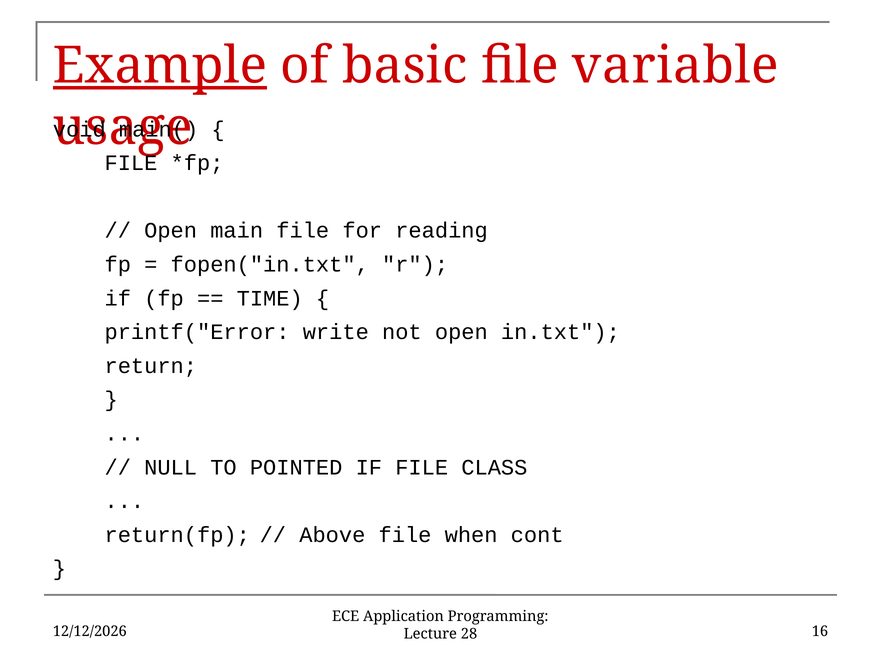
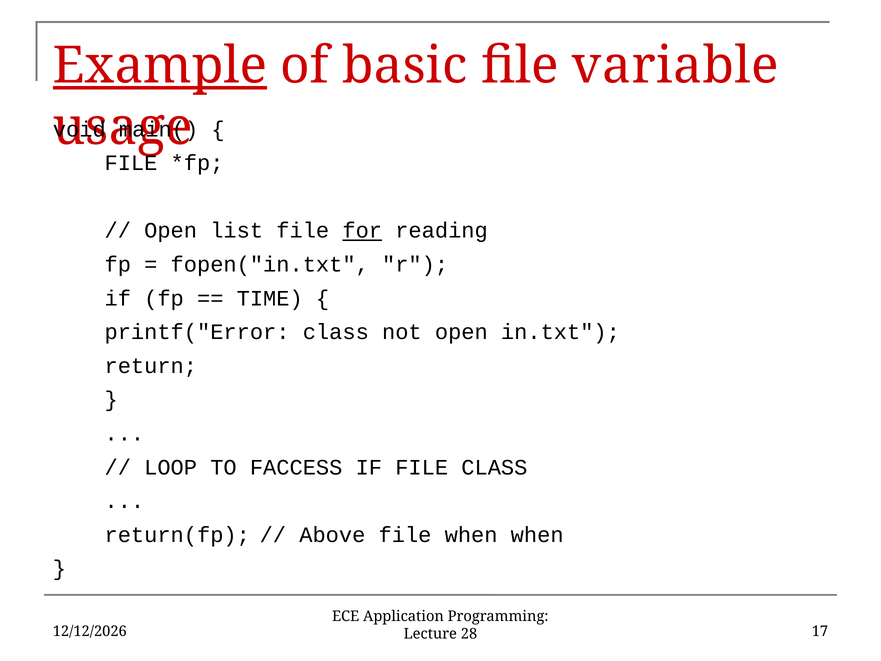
main: main -> list
for underline: none -> present
printf("Error write: write -> class
NULL: NULL -> LOOP
POINTED: POINTED -> FACCESS
when cont: cont -> when
16: 16 -> 17
